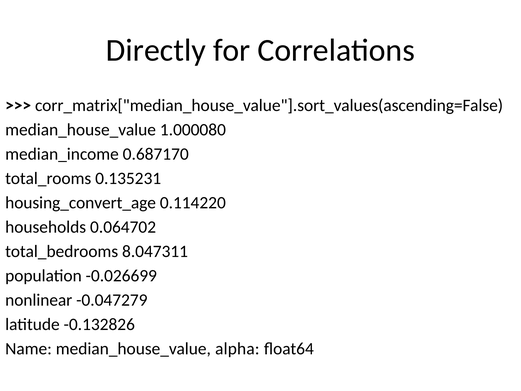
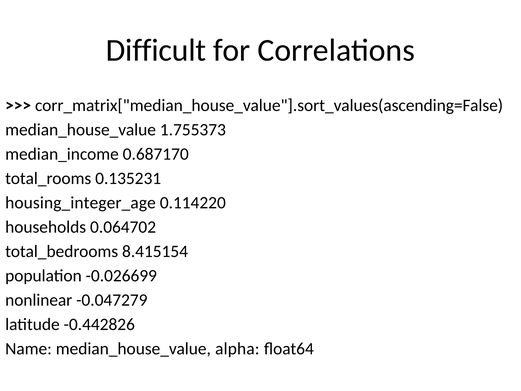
Directly: Directly -> Difficult
1.000080: 1.000080 -> 1.755373
housing_convert_age: housing_convert_age -> housing_integer_age
8.047311: 8.047311 -> 8.415154
-0.132826: -0.132826 -> -0.442826
